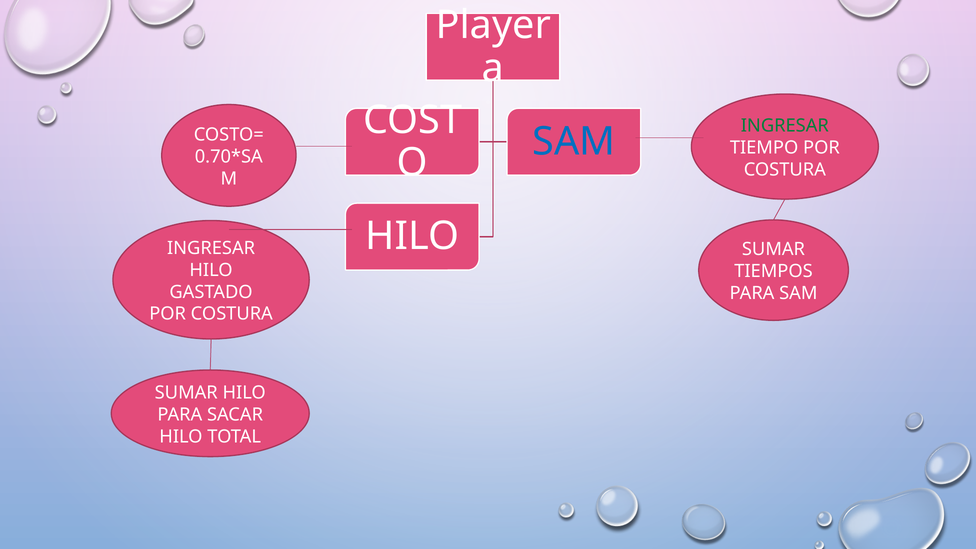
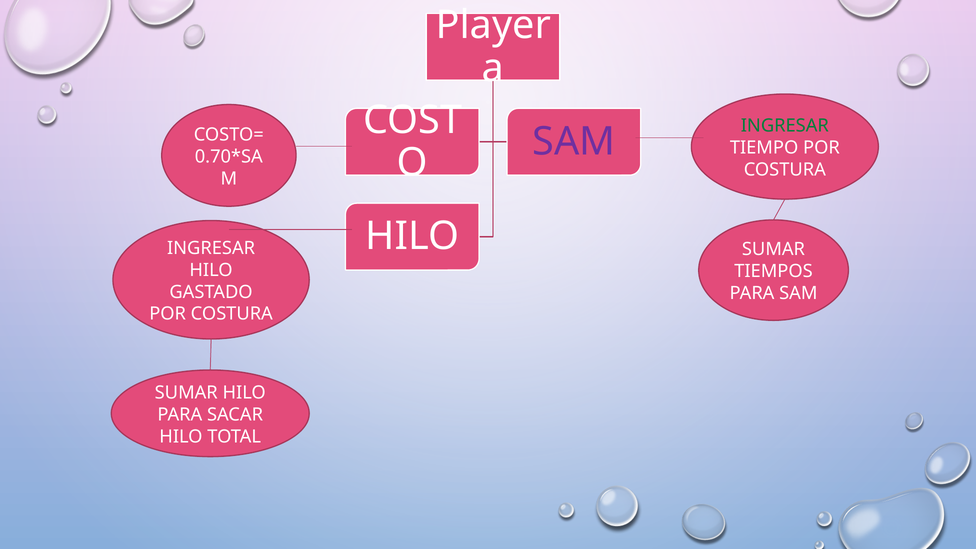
SAM at (574, 141) colour: blue -> purple
